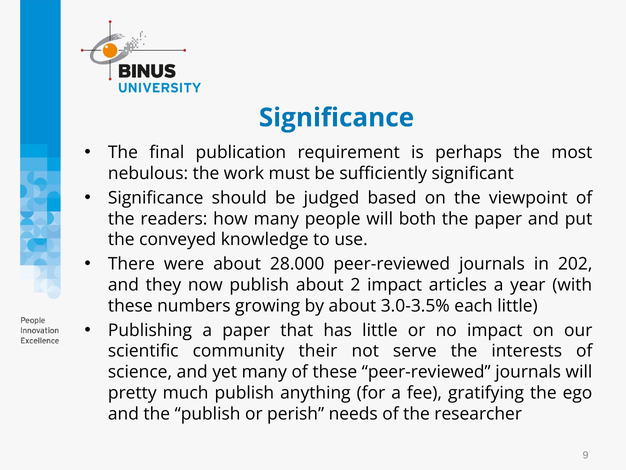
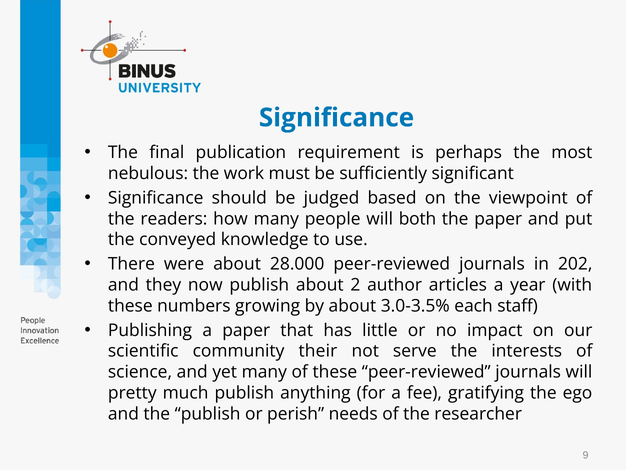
2 impact: impact -> author
each little: little -> staff
